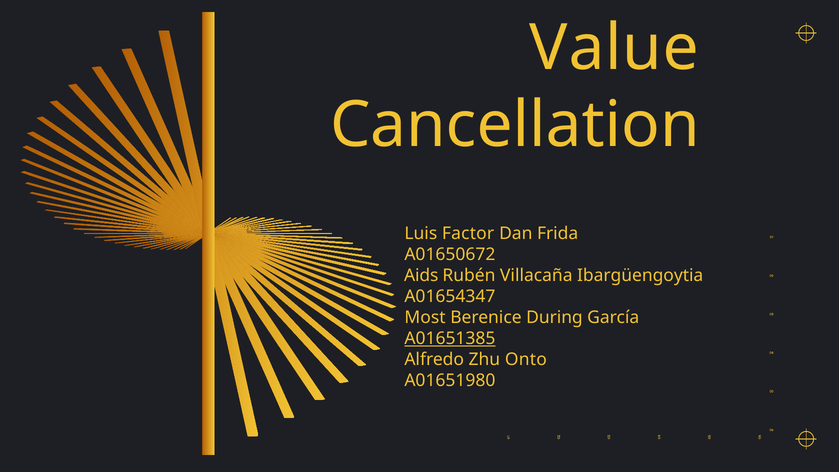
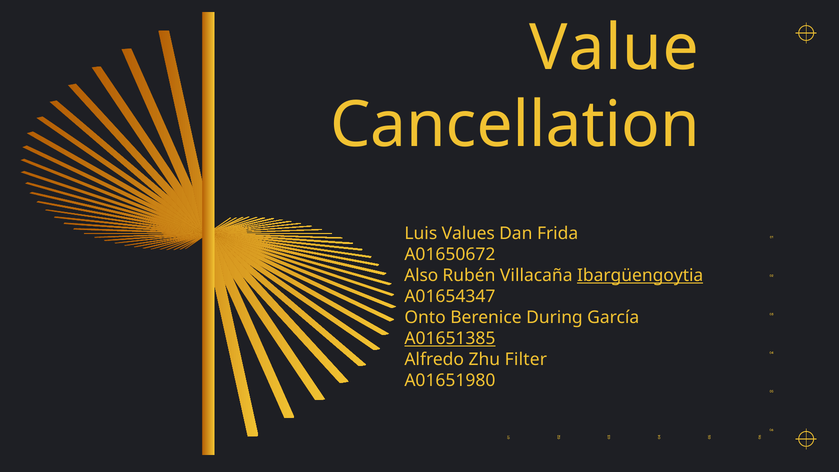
Factor: Factor -> Values
Aids: Aids -> Also
Ibargüengoytia underline: none -> present
Most: Most -> Onto
Onto: Onto -> Filter
